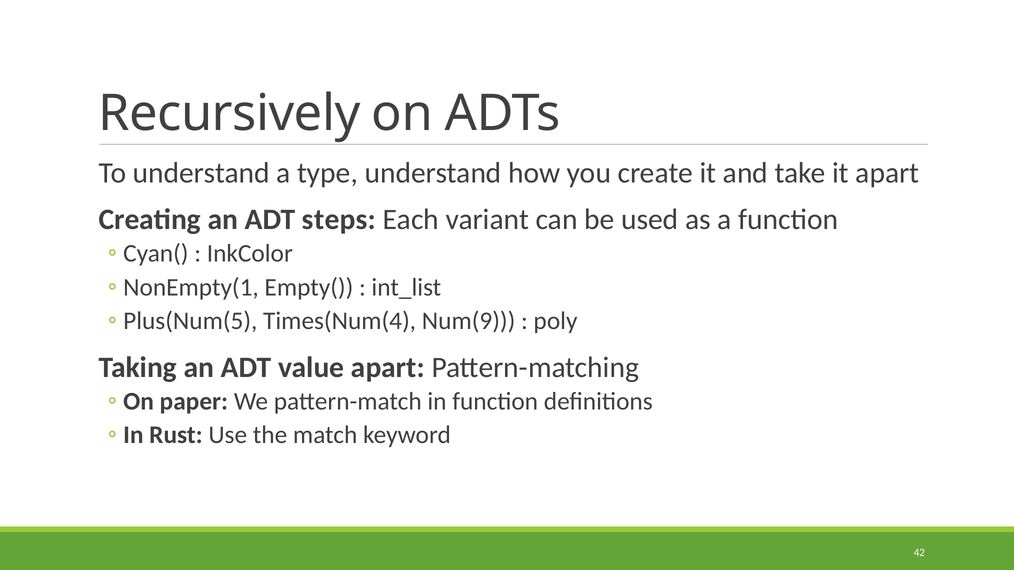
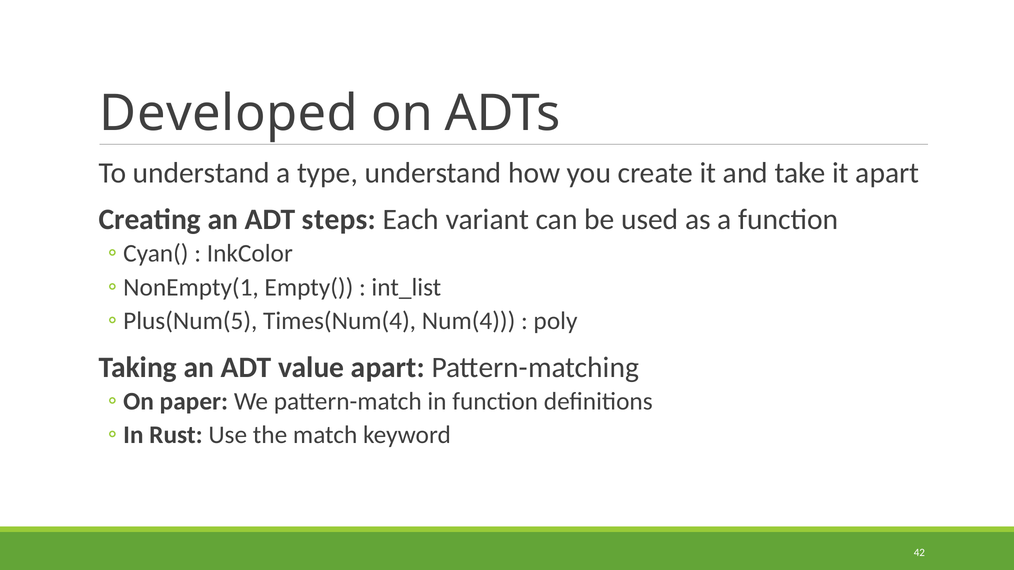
Recursively: Recursively -> Developed
Num(9: Num(9 -> Num(4
